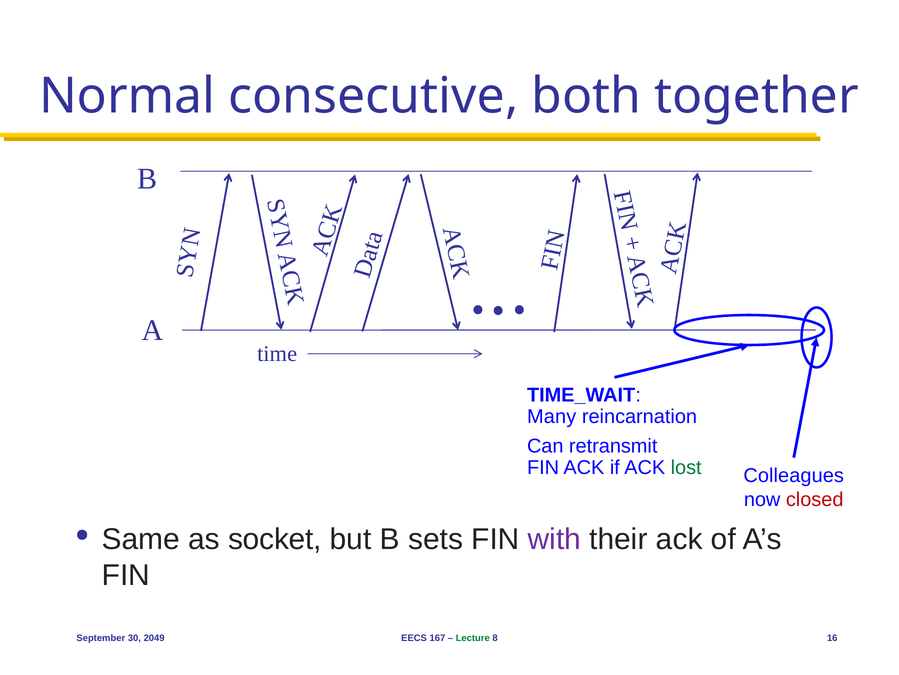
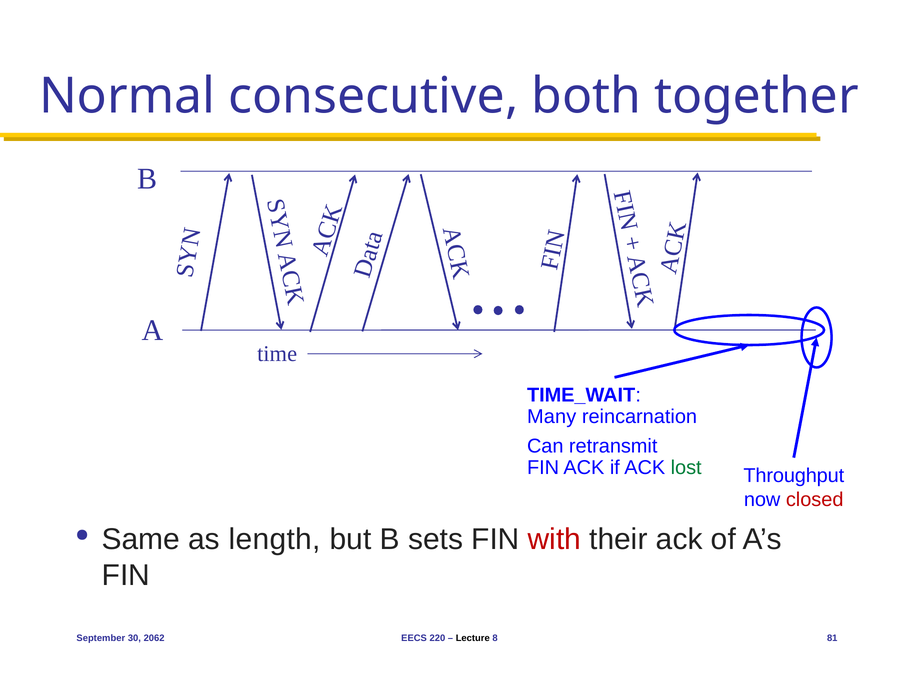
Colleagues: Colleagues -> Throughput
socket: socket -> length
with colour: purple -> red
2049: 2049 -> 2062
167: 167 -> 220
Lecture colour: green -> black
16: 16 -> 81
